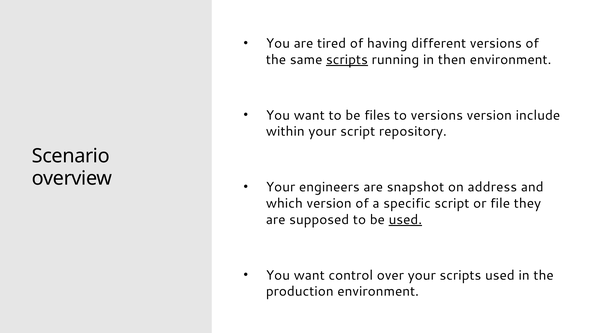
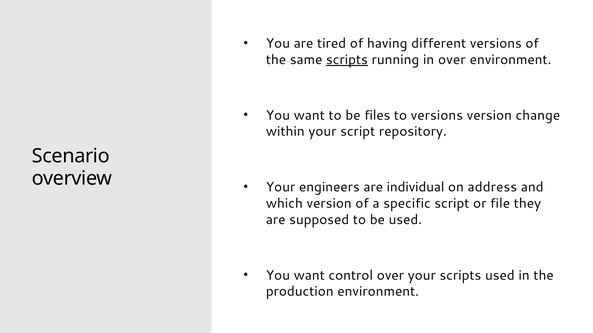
in then: then -> over
include: include -> change
snapshot: snapshot -> individual
used at (405, 220) underline: present -> none
